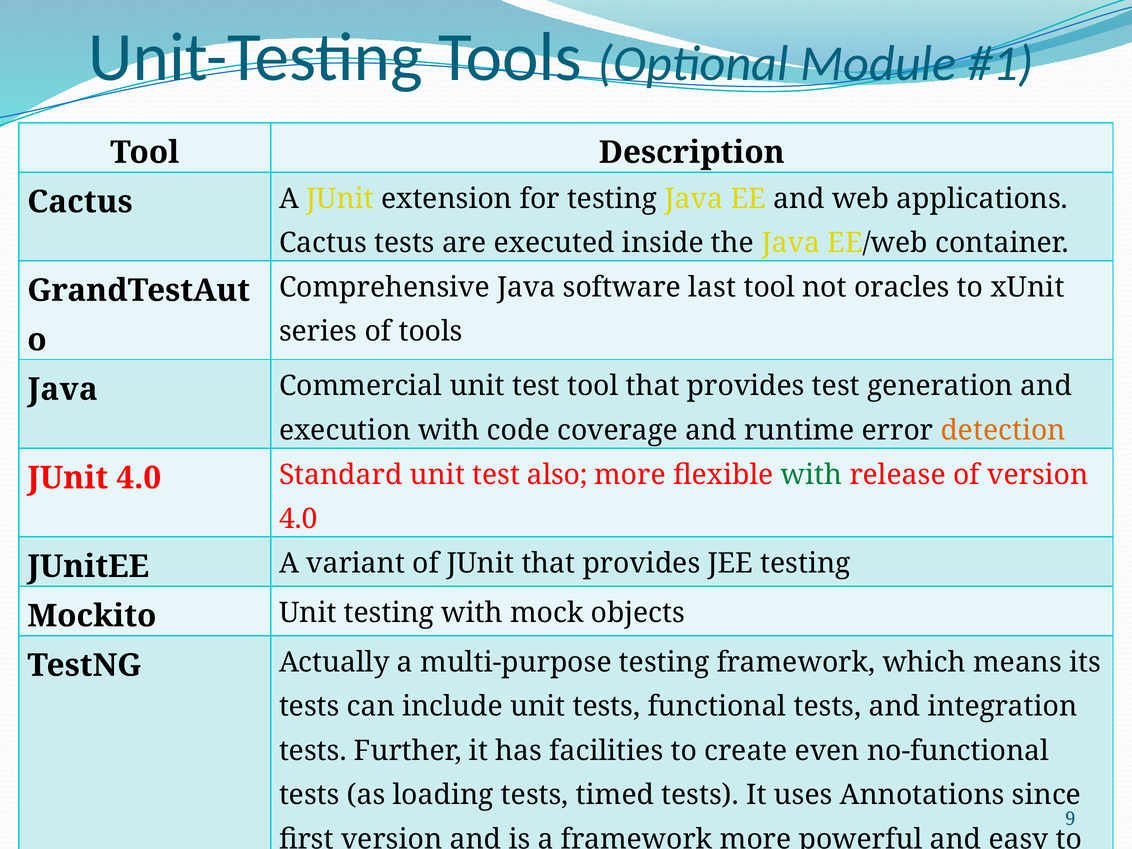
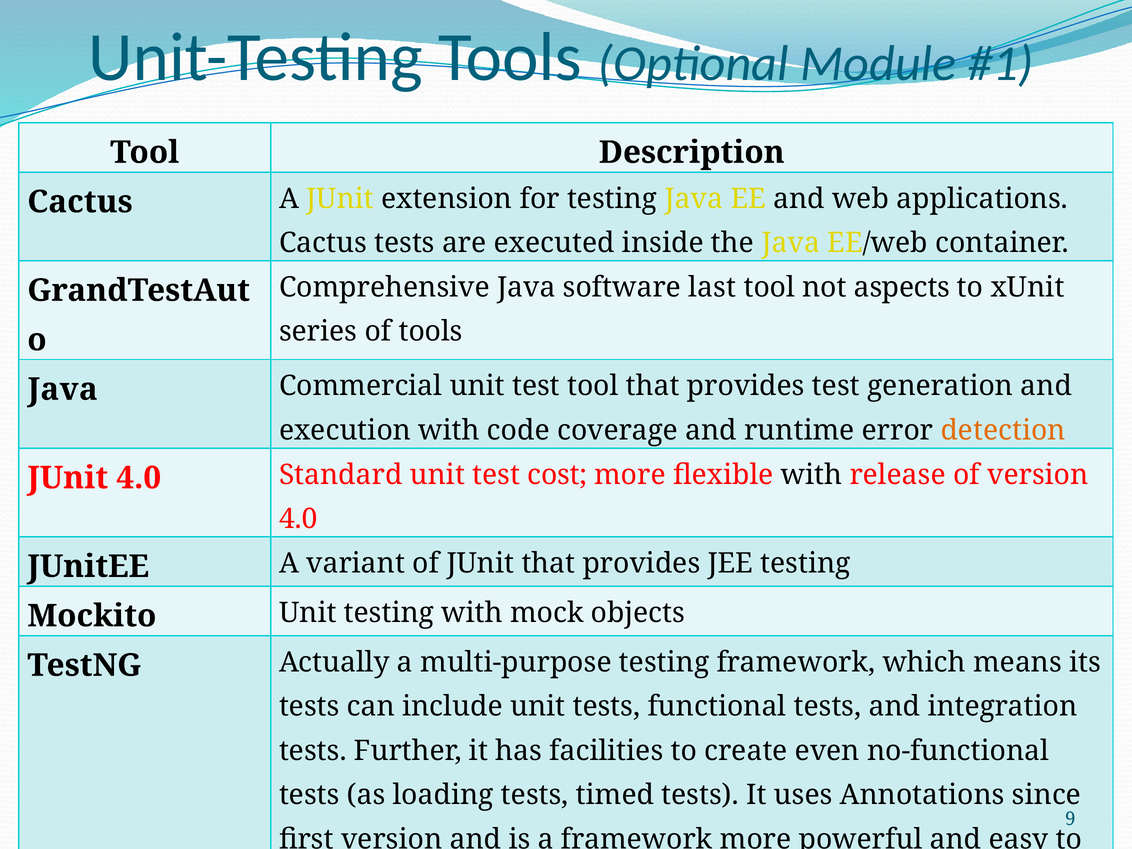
oracles: oracles -> aspects
also: also -> cost
with at (812, 475) colour: green -> black
